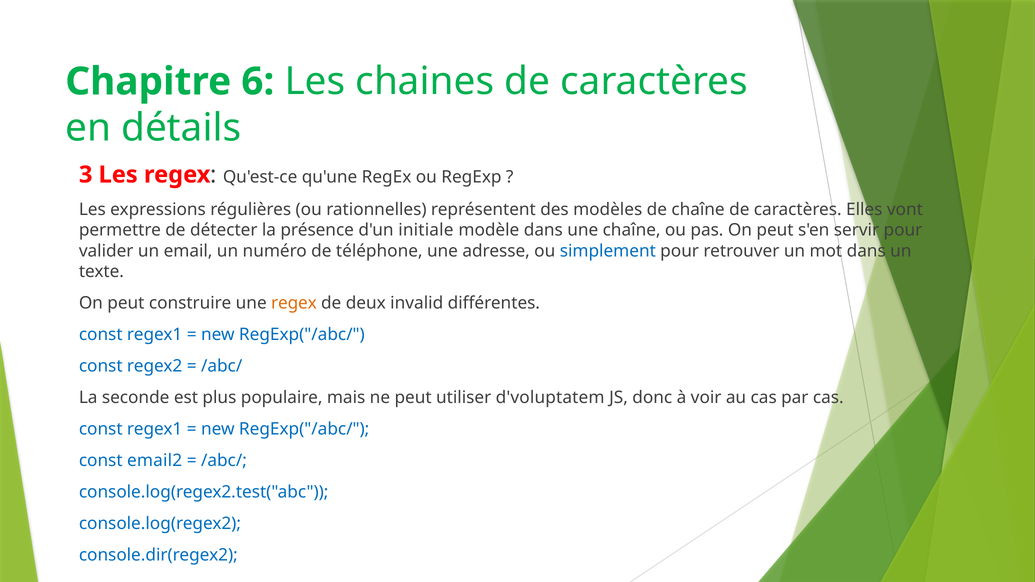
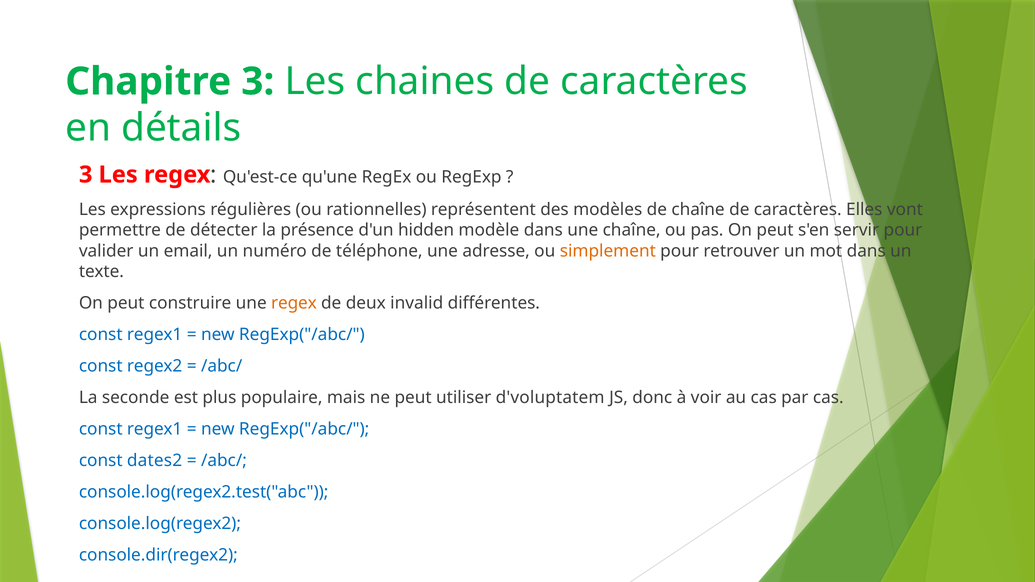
Chapitre 6: 6 -> 3
initiale: initiale -> hidden
simplement colour: blue -> orange
email2: email2 -> dates2
